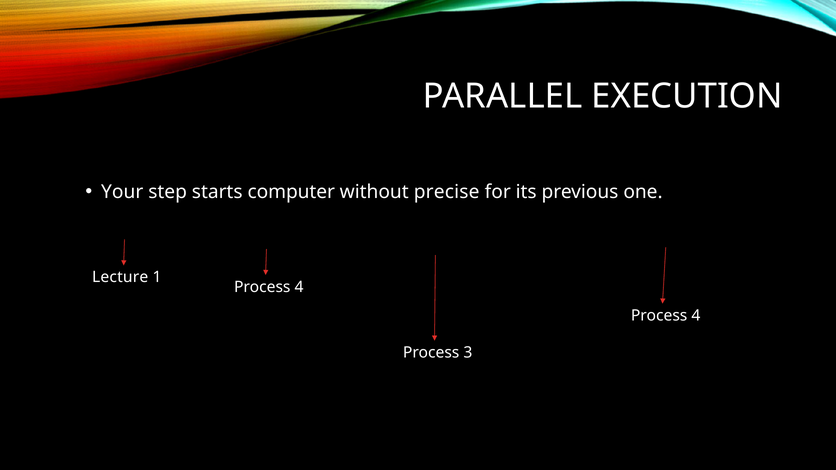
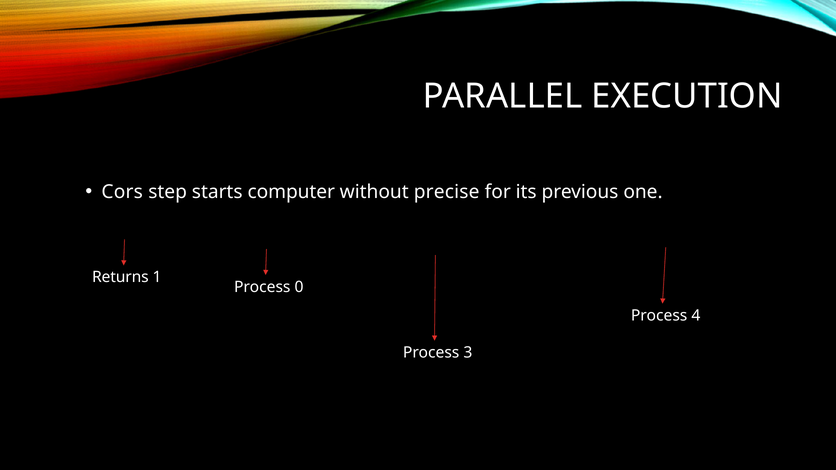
Your: Your -> Cors
Lecture: Lecture -> Returns
4 at (299, 287): 4 -> 0
